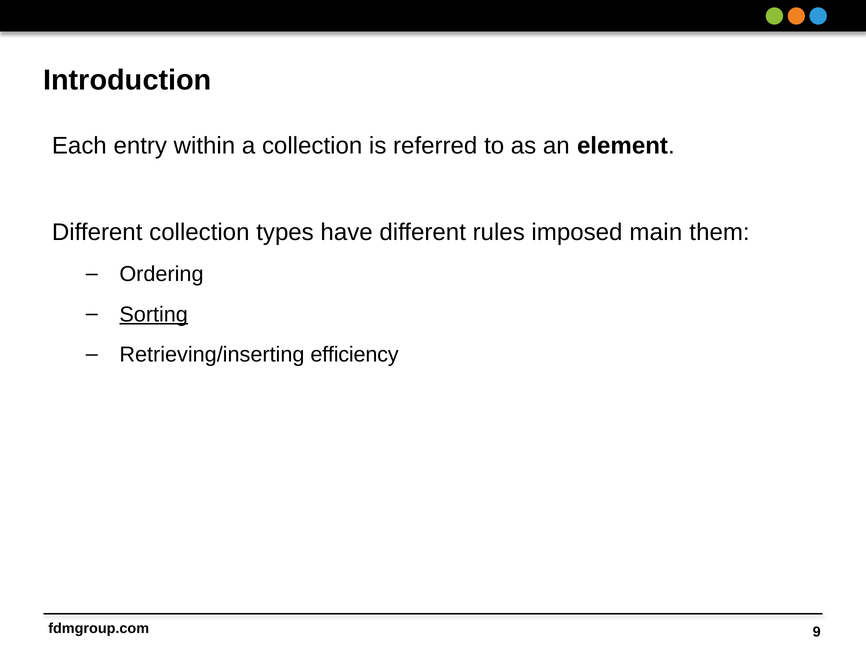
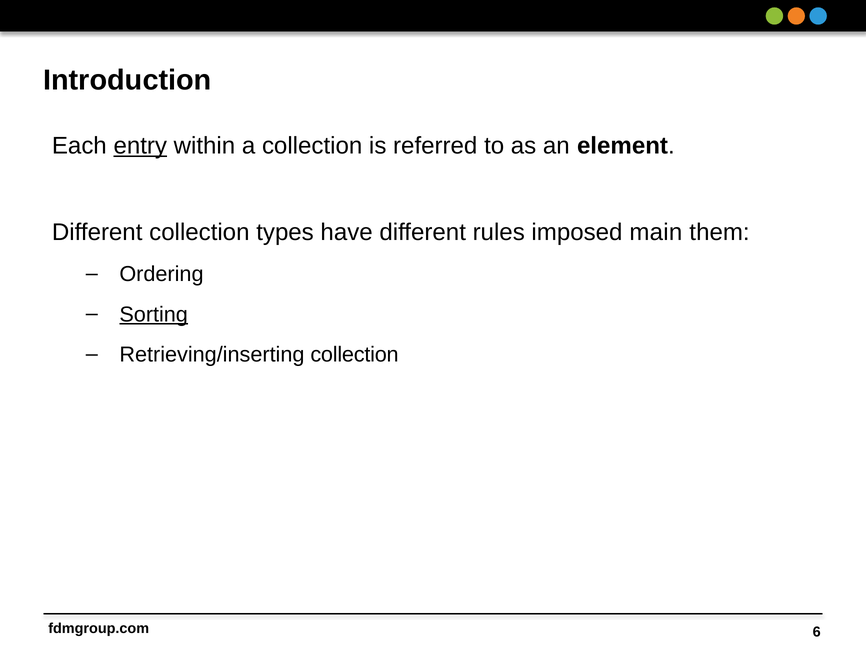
entry underline: none -> present
Retrieving/inserting efficiency: efficiency -> collection
9: 9 -> 6
